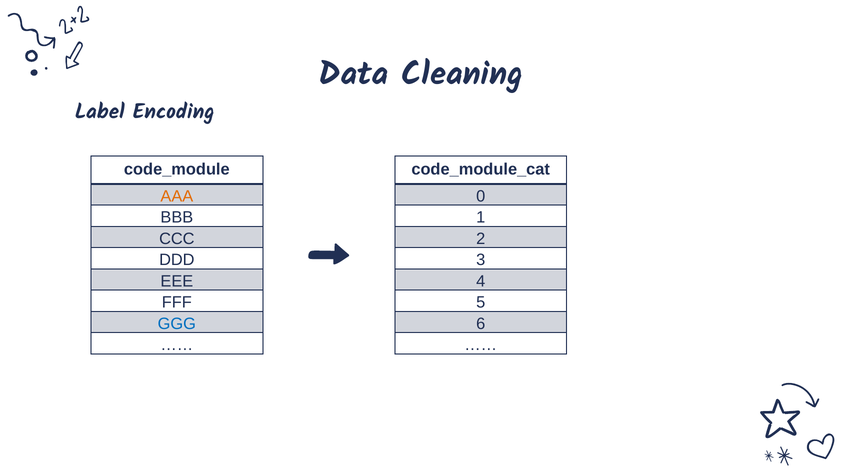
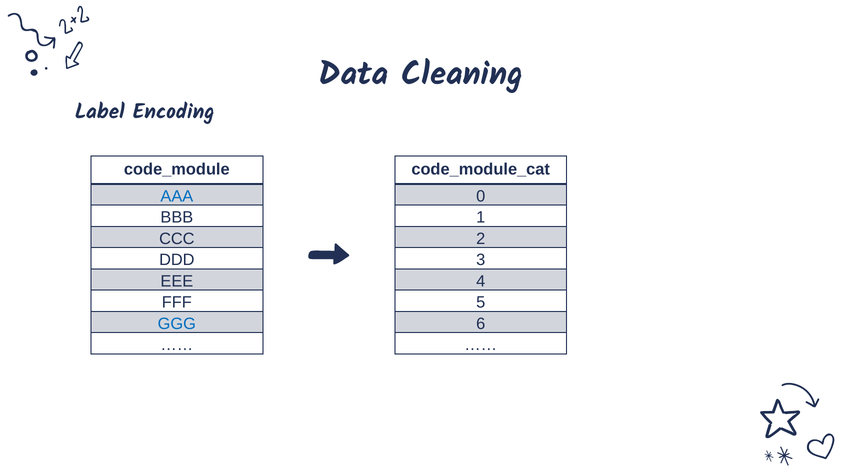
AAA colour: orange -> blue
